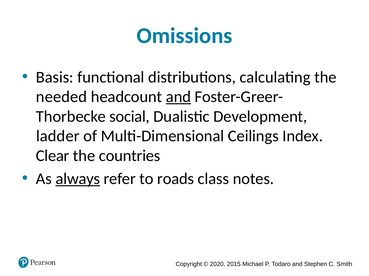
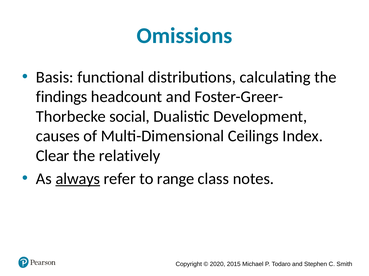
needed: needed -> findings
and at (178, 97) underline: present -> none
ladder: ladder -> causes
countries: countries -> relatively
roads: roads -> range
